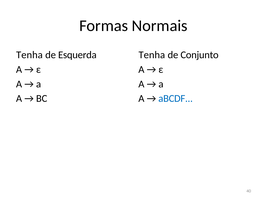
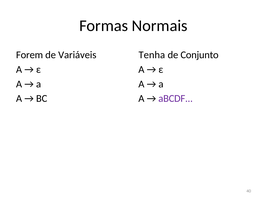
Tenha at (29, 55): Tenha -> Forem
Esquerda: Esquerda -> Variáveis
aBCDF colour: blue -> purple
